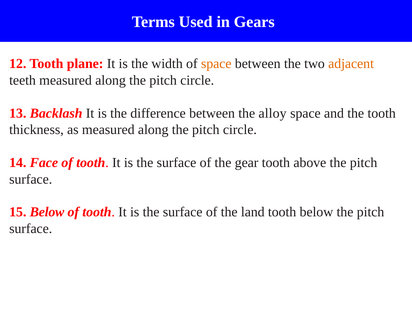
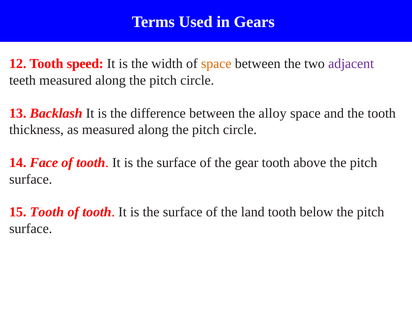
plane: plane -> speed
adjacent colour: orange -> purple
15 Below: Below -> Tooth
